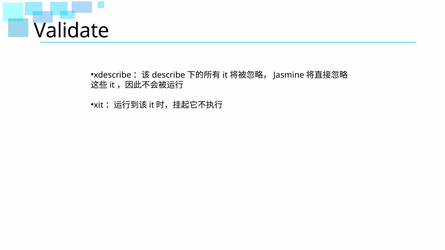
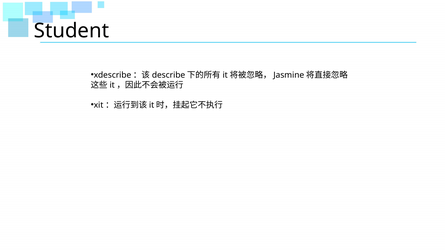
Validate: Validate -> Student
